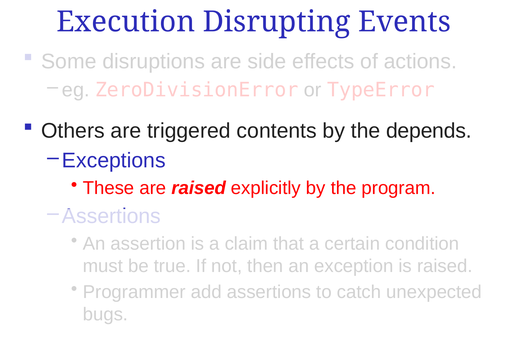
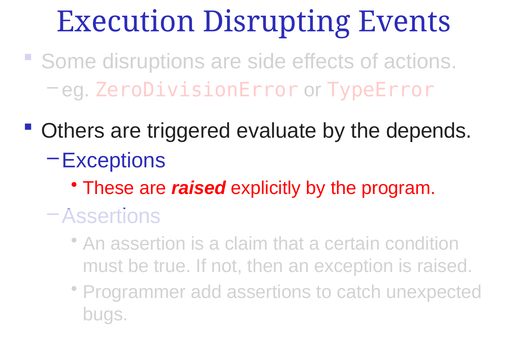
contents: contents -> evaluate
